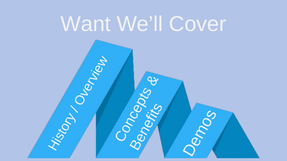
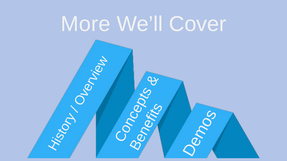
Want: Want -> More
